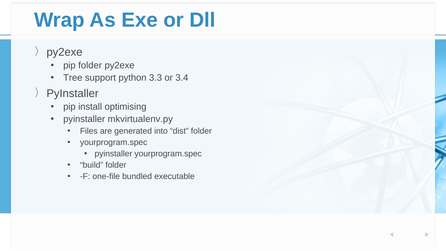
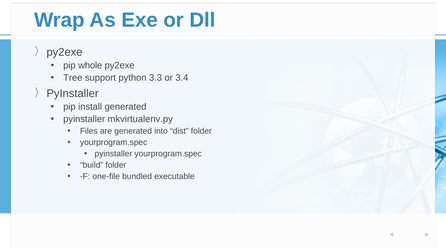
pip folder: folder -> whole
install optimising: optimising -> generated
